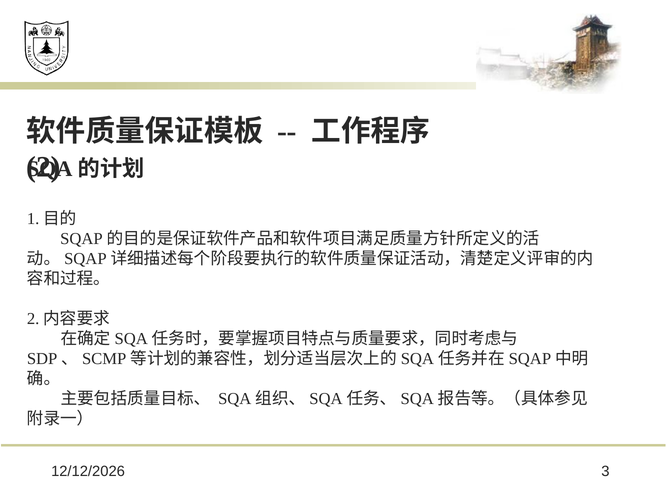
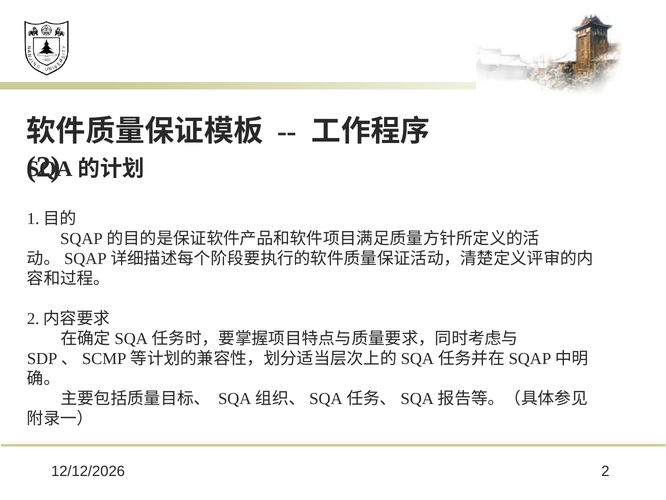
3 at (605, 471): 3 -> 2
